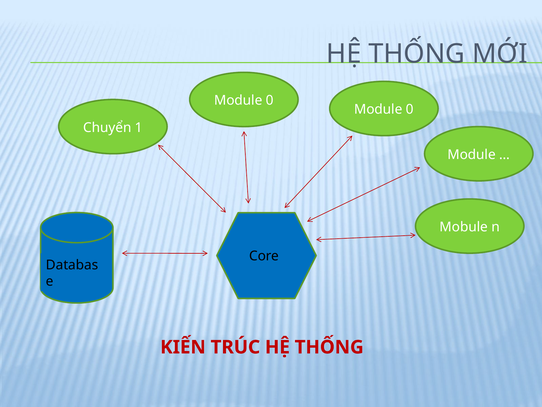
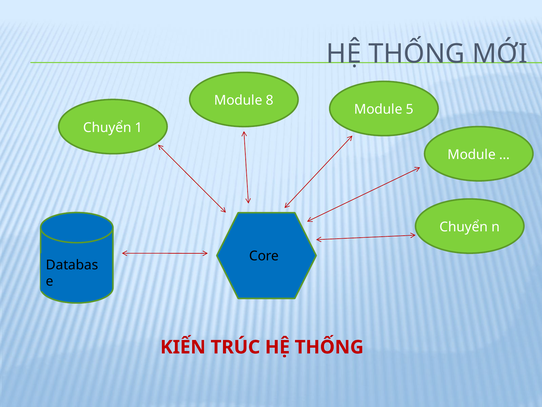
0 at (270, 100): 0 -> 8
0 at (410, 109): 0 -> 5
Mobule at (464, 227): Mobule -> Chuyển
